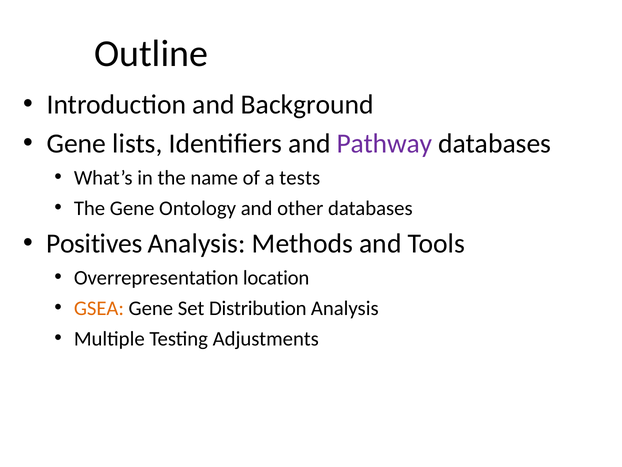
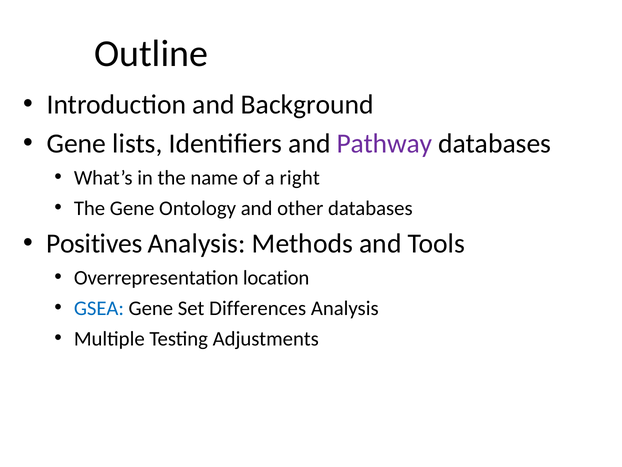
tests: tests -> right
GSEA colour: orange -> blue
Distribution: Distribution -> Differences
